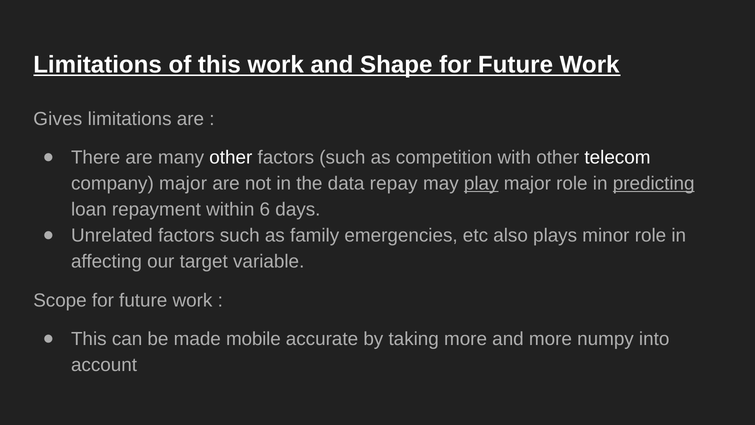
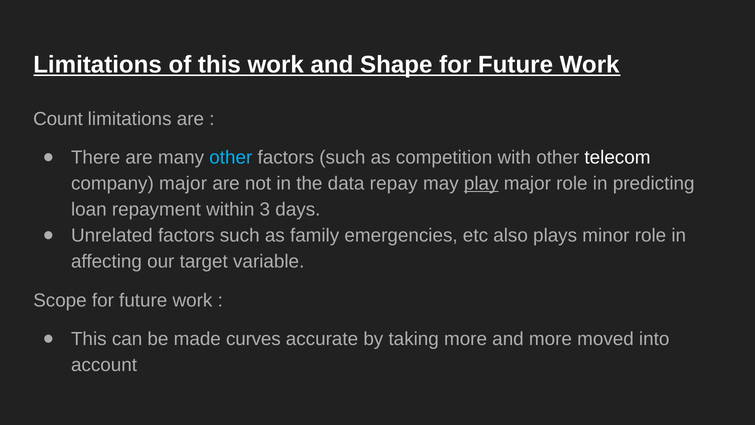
Gives: Gives -> Count
other at (231, 157) colour: white -> light blue
predicting underline: present -> none
6: 6 -> 3
mobile: mobile -> curves
numpy: numpy -> moved
